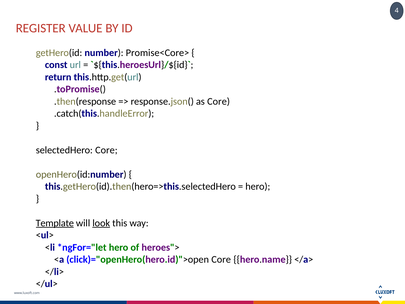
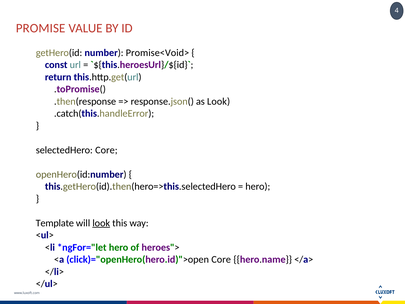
REGISTER: REGISTER -> PROMISE
Promise<Core>: Promise<Core> -> Promise<Void>
as Core: Core -> Look
Template underline: present -> none
